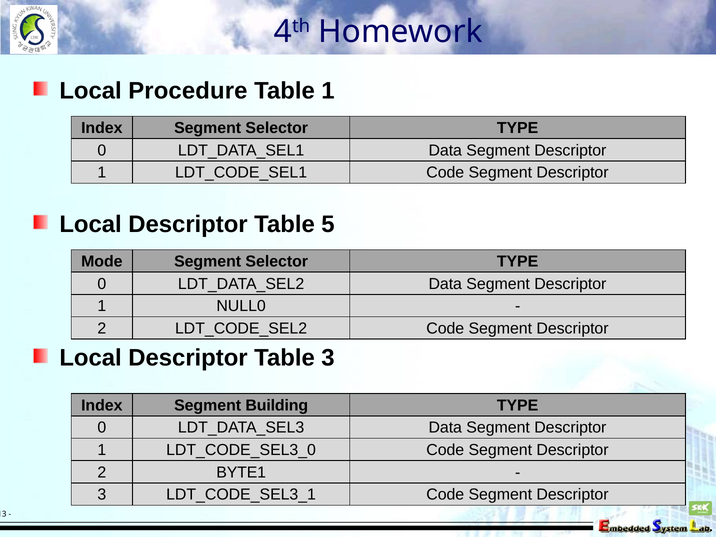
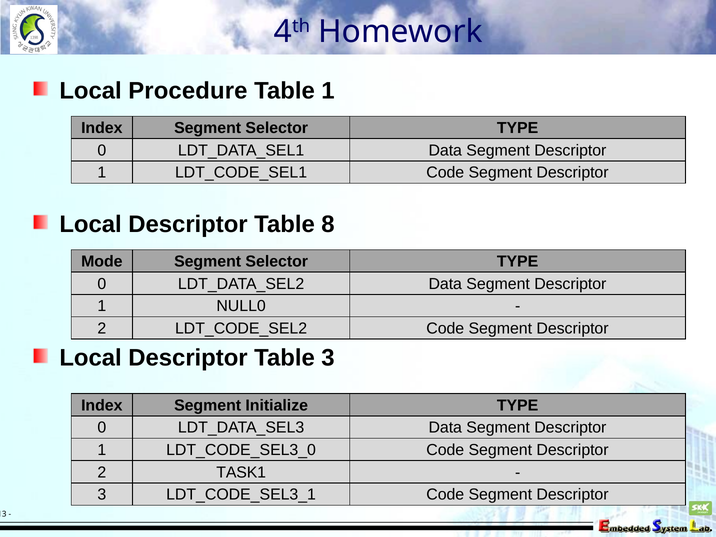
5: 5 -> 8
Building: Building -> Initialize
BYTE1: BYTE1 -> TASK1
